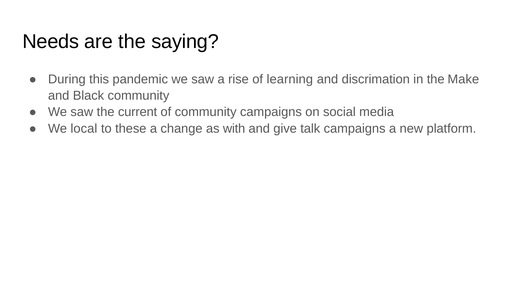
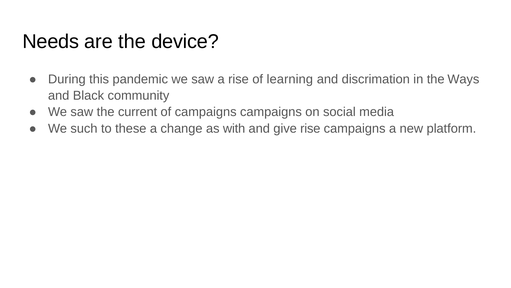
saying: saying -> device
Make: Make -> Ways
of community: community -> campaigns
local: local -> such
give talk: talk -> rise
